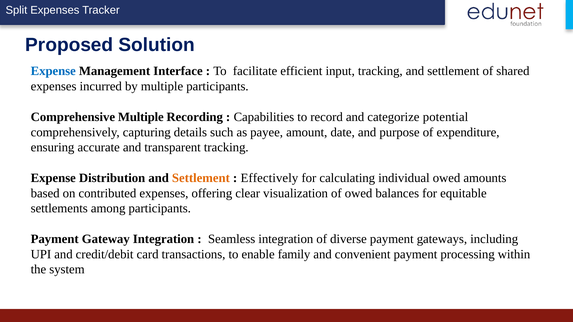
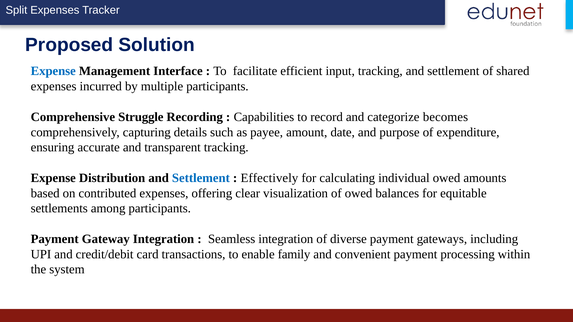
Comprehensive Multiple: Multiple -> Struggle
potential: potential -> becomes
Settlement at (201, 178) colour: orange -> blue
